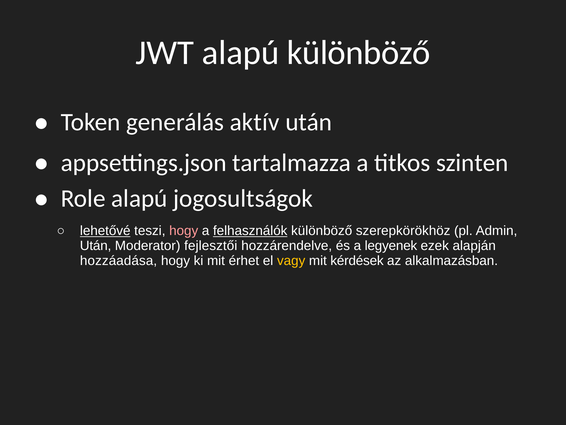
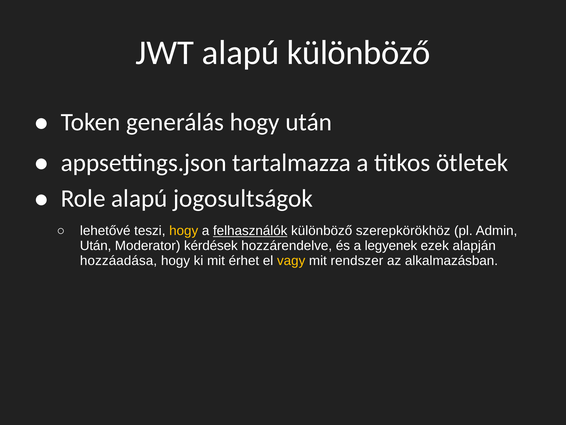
generálás aktív: aktív -> hogy
szinten: szinten -> ötletek
lehetővé underline: present -> none
hogy at (184, 231) colour: pink -> yellow
fejlesztői: fejlesztői -> kérdések
kérdések: kérdések -> rendszer
